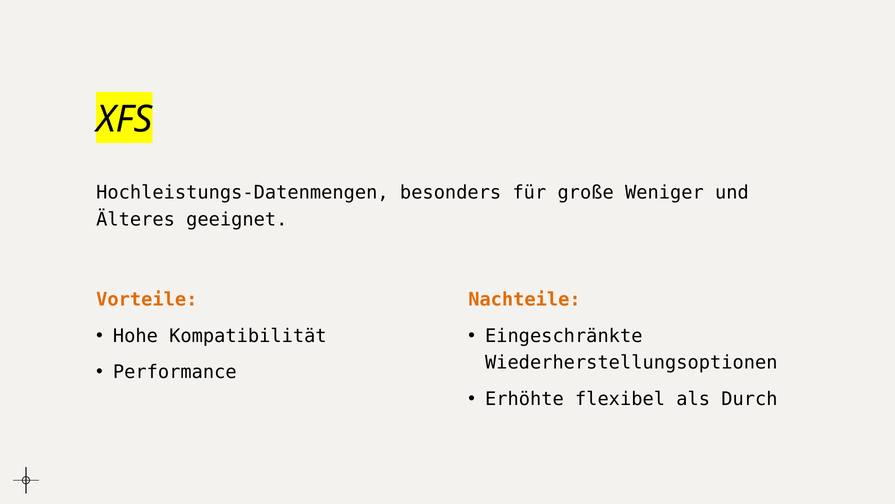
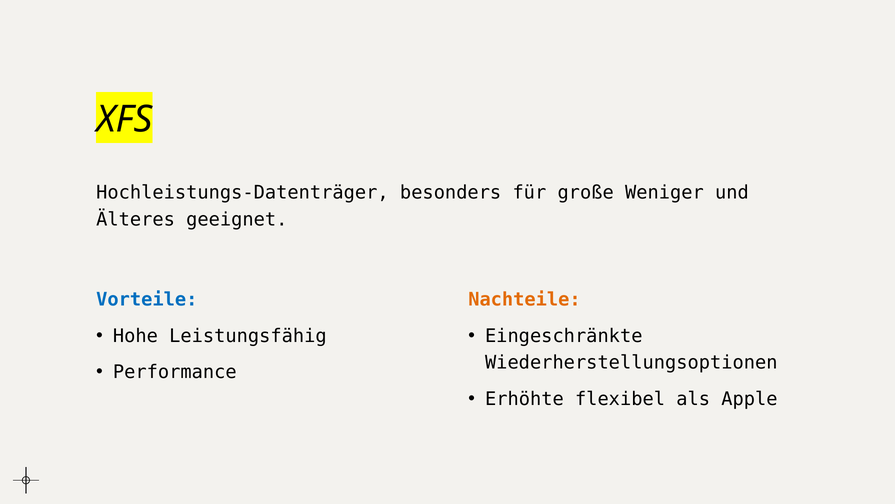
Hochleistungs-Datenmengen: Hochleistungs-Datenmengen -> Hochleistungs-Datenträger
Vorteile colour: orange -> blue
Kompatibilität: Kompatibilität -> Leistungsfähig
Durch: Durch -> Apple
